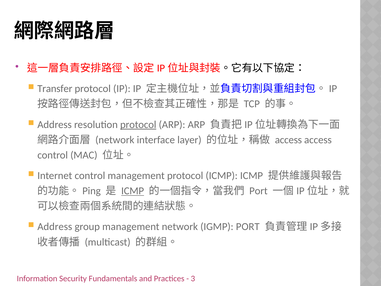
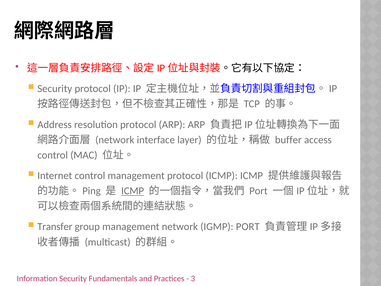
Transfer at (55, 89): Transfer -> Security
protocol at (138, 124) underline: present -> none
access at (288, 140): access -> buffer
Address at (55, 227): Address -> Transfer
